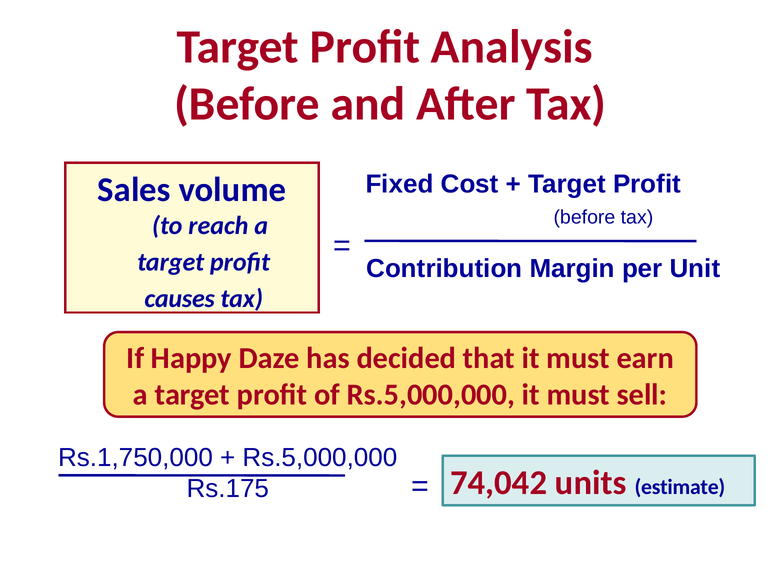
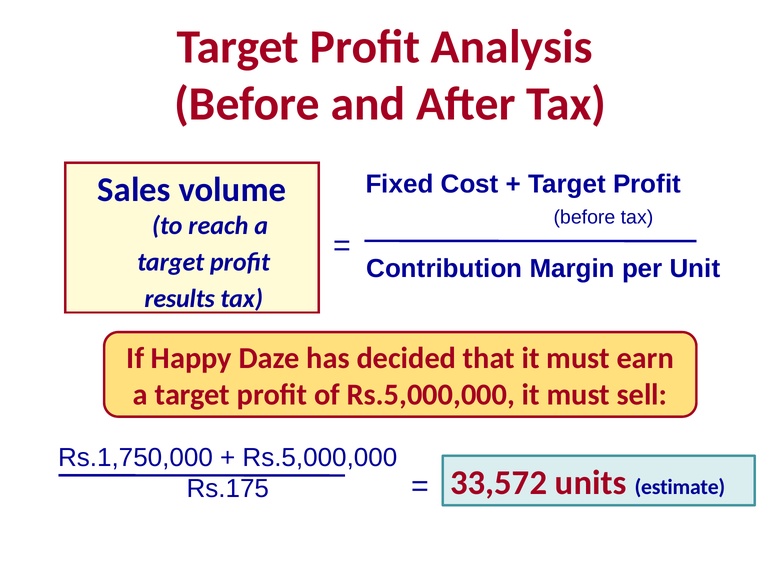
causes: causes -> results
74,042: 74,042 -> 33,572
